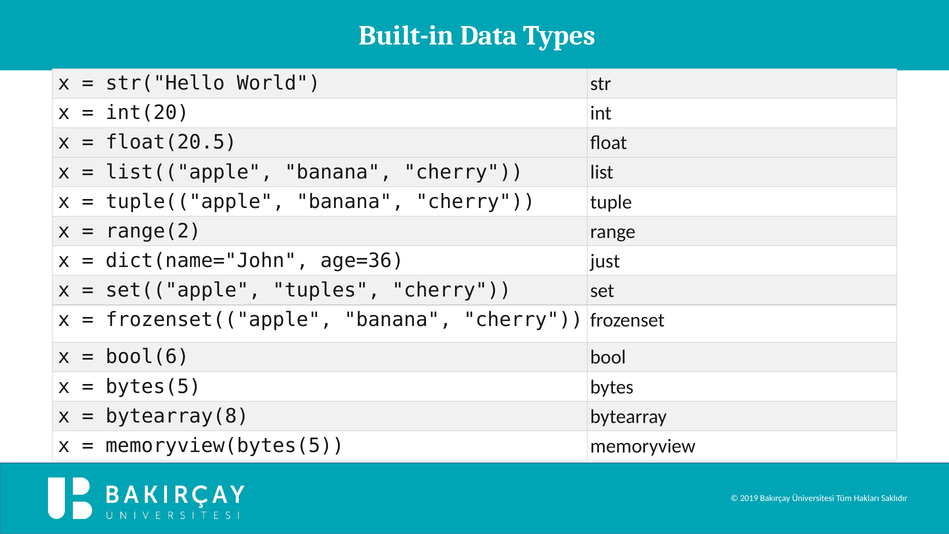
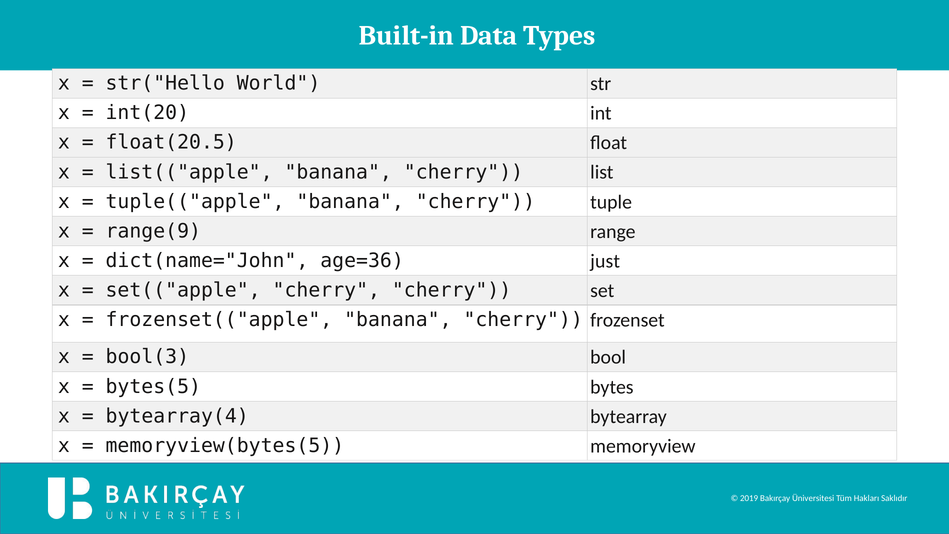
range(2: range(2 -> range(9
set(("apple tuples: tuples -> cherry
bool(6: bool(6 -> bool(3
bytearray(8: bytearray(8 -> bytearray(4
